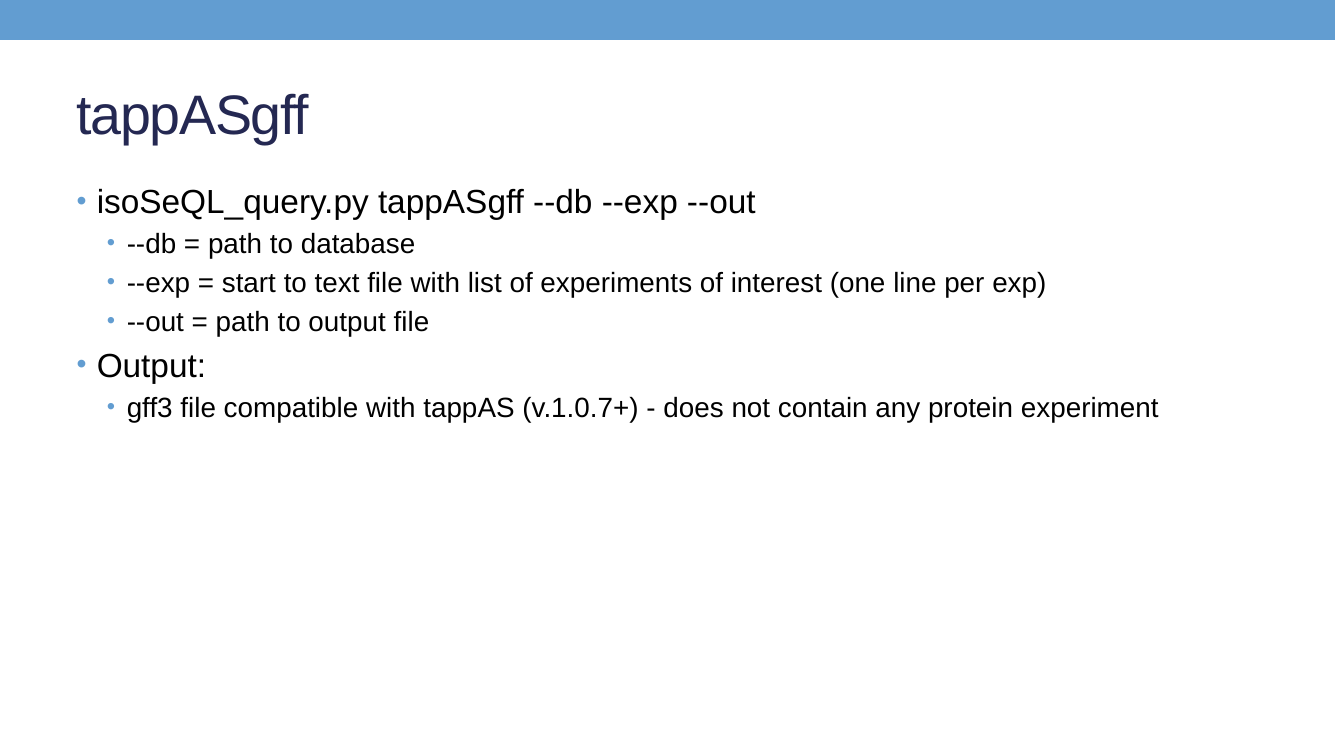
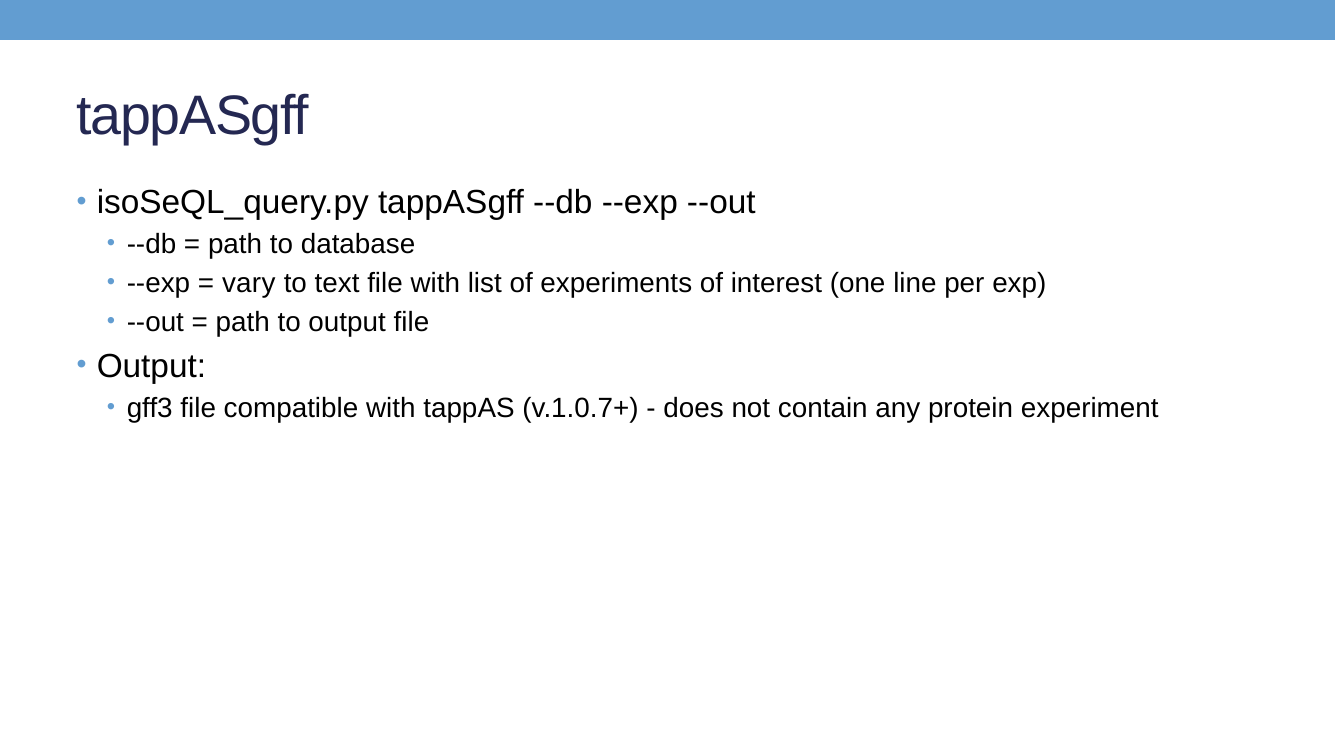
start: start -> vary
